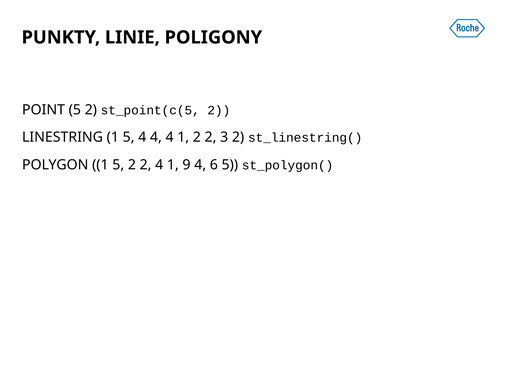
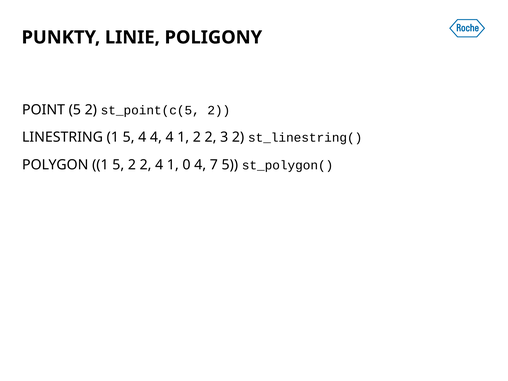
9: 9 -> 0
6: 6 -> 7
